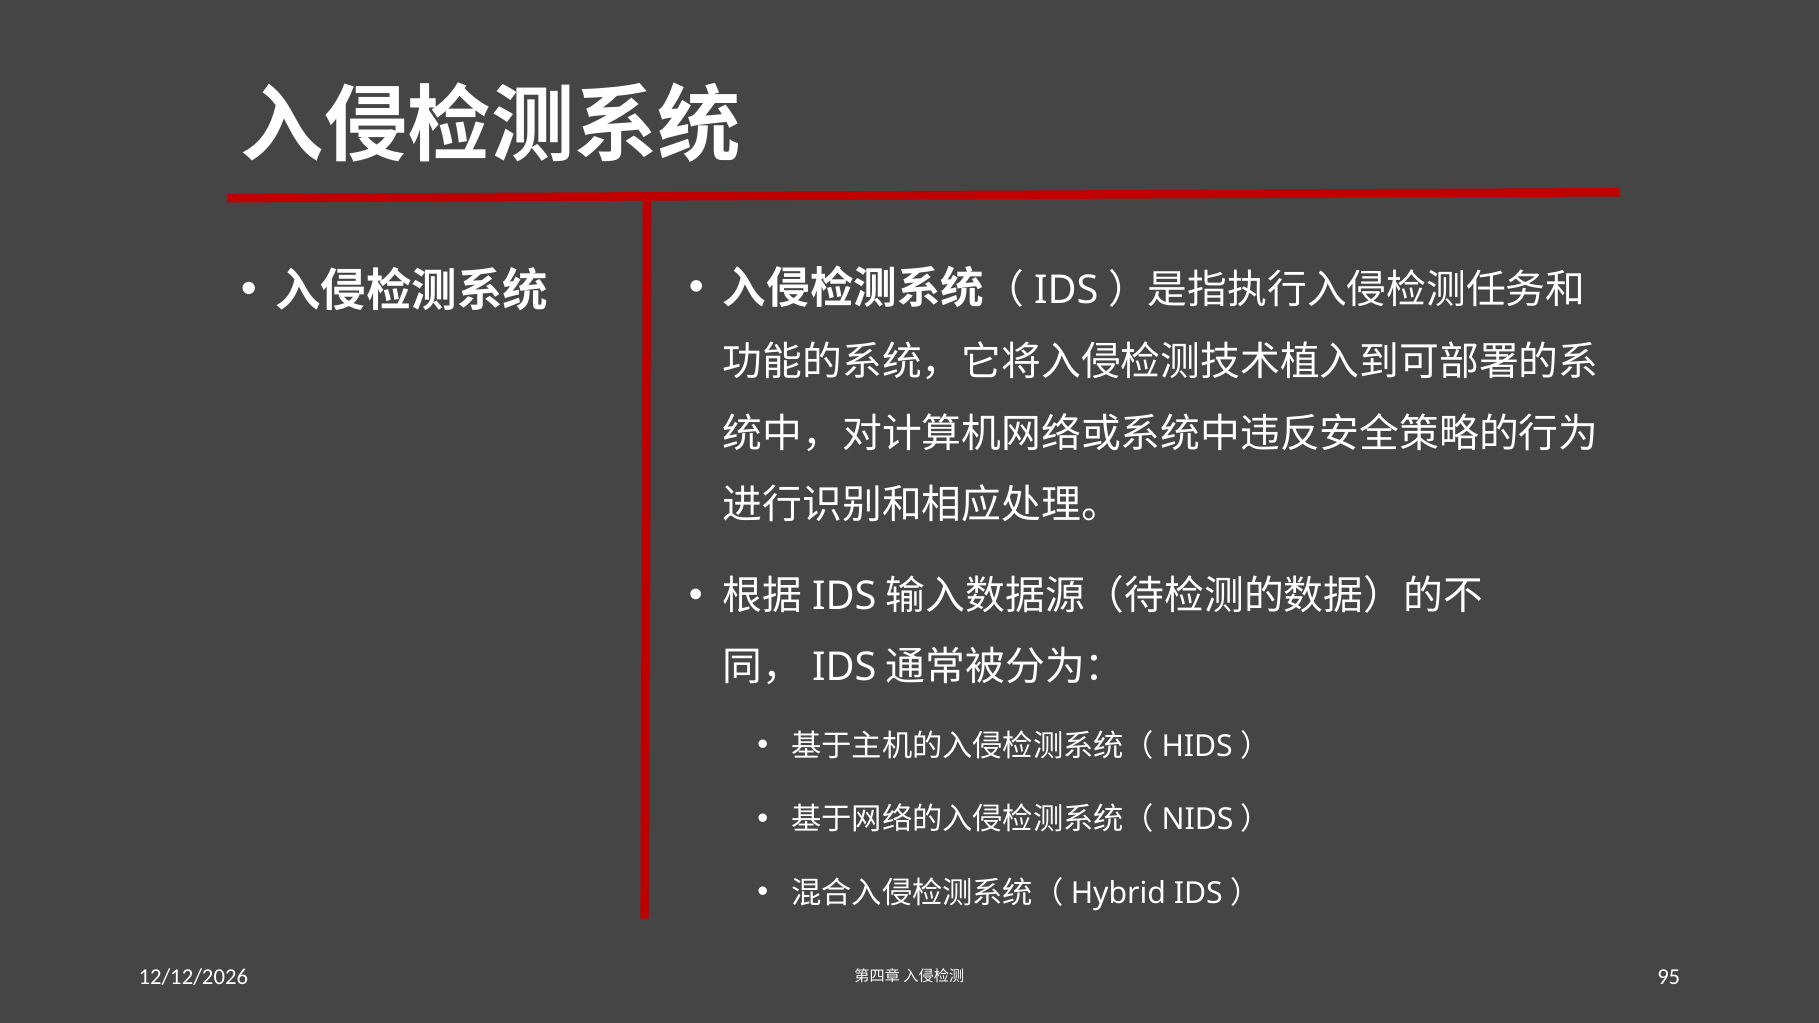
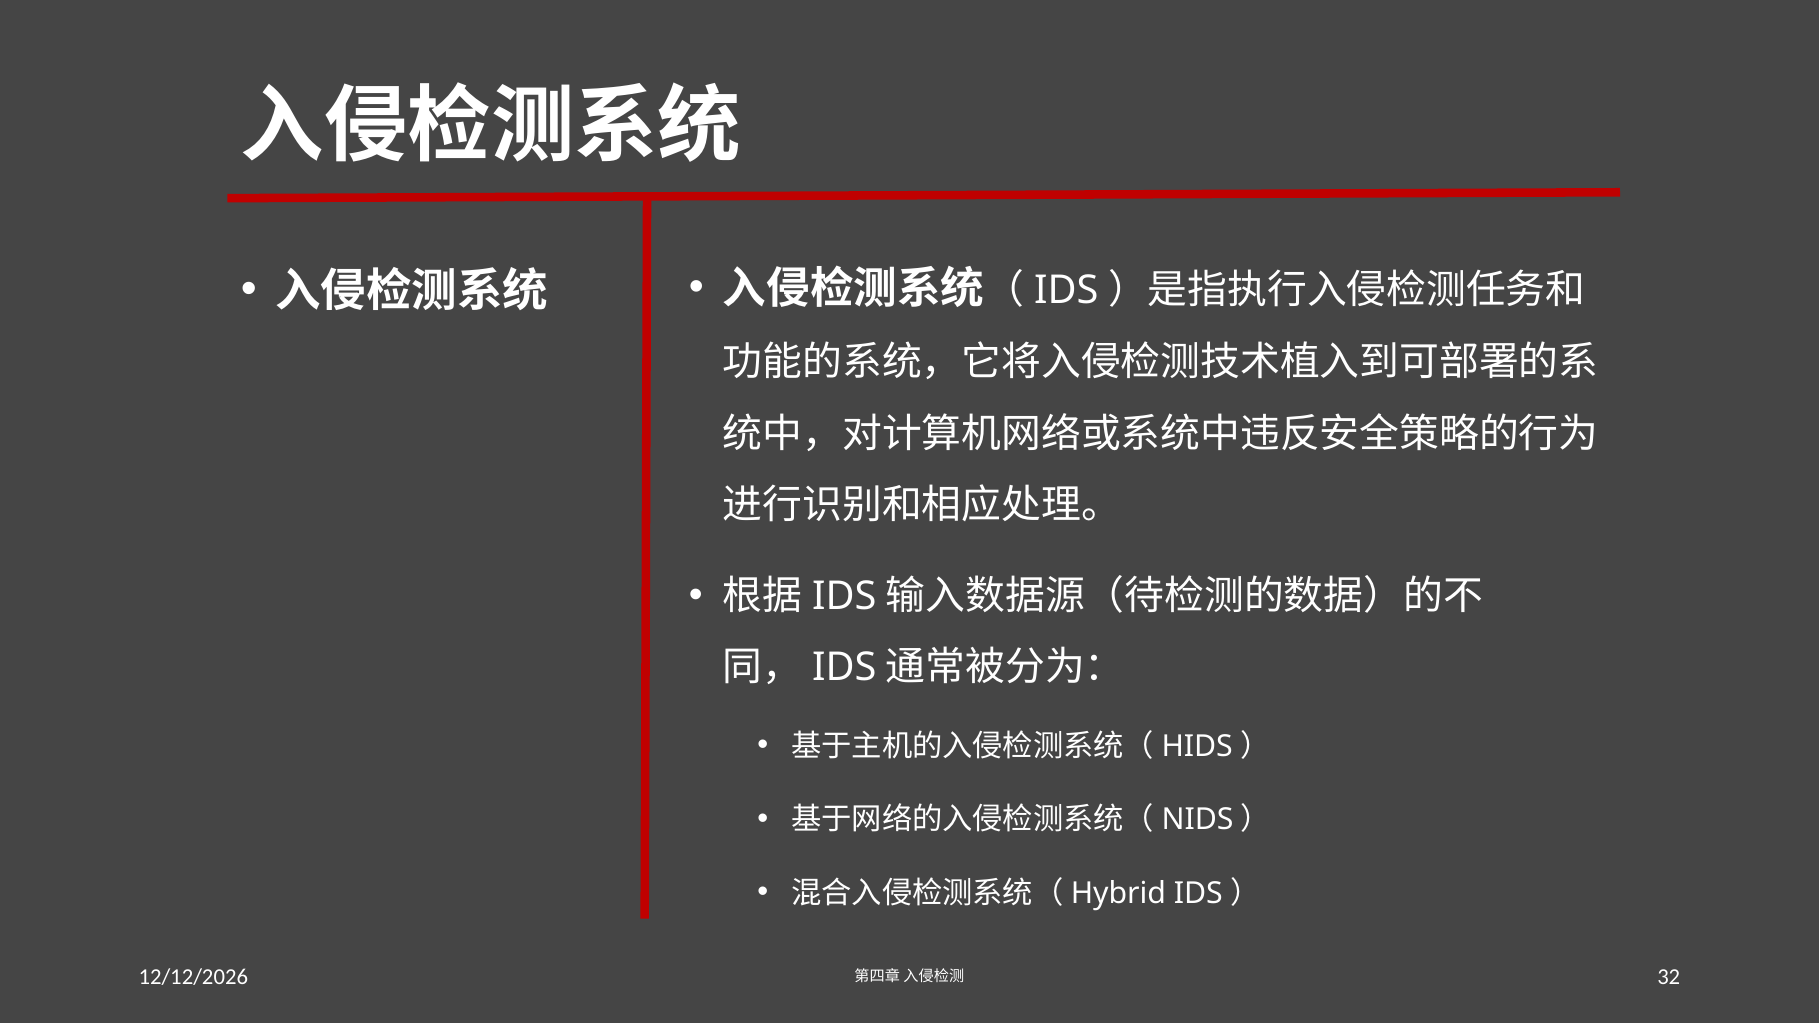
95: 95 -> 32
